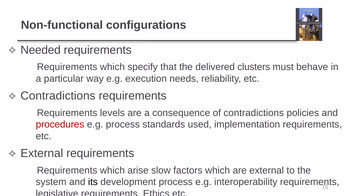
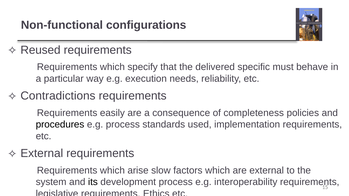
Needed: Needed -> Reused
clusters: clusters -> specific
levels: levels -> easily
of contradictions: contradictions -> completeness
procedures colour: red -> black
